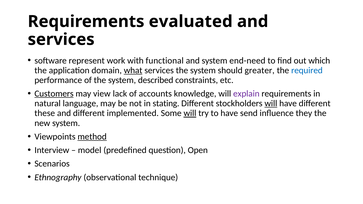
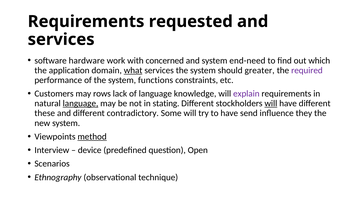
evaluated: evaluated -> requested
represent: represent -> hardware
functional: functional -> concerned
required colour: blue -> purple
described: described -> functions
Customers underline: present -> none
view: view -> rows
of accounts: accounts -> language
language at (80, 104) underline: none -> present
implemented: implemented -> contradictory
will at (190, 113) underline: present -> none
model: model -> device
